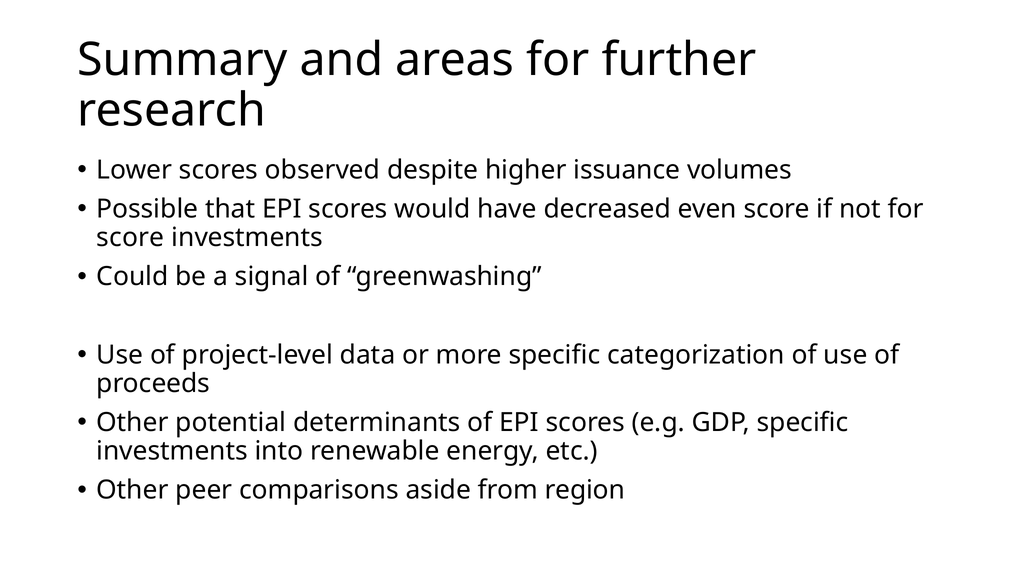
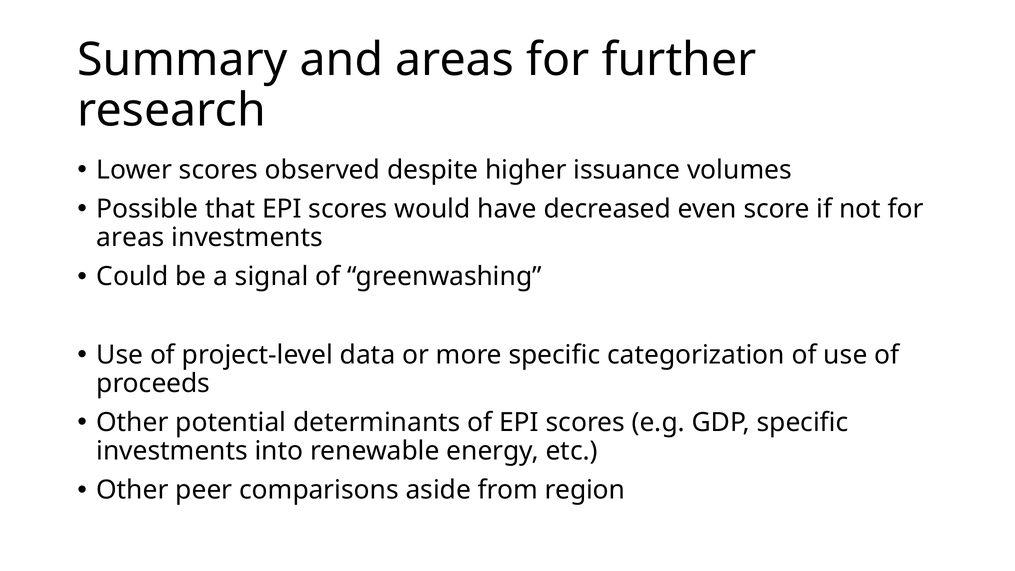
score at (130, 238): score -> areas
